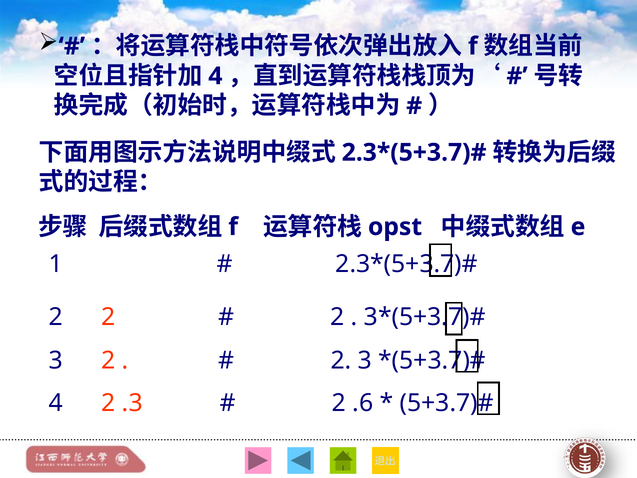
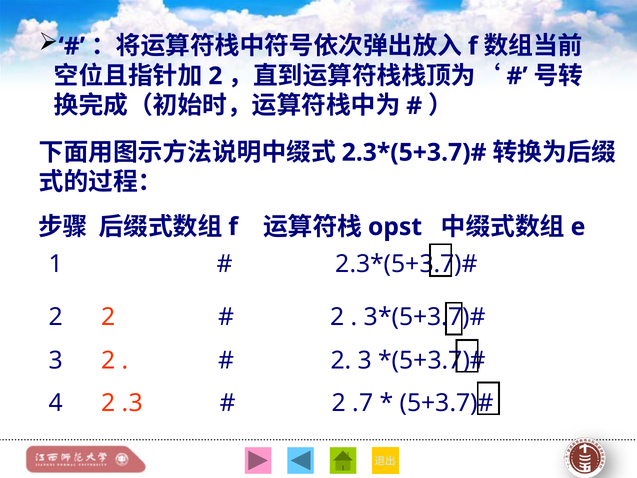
4 at (215, 76): 4 -> 2
.6: .6 -> .7
